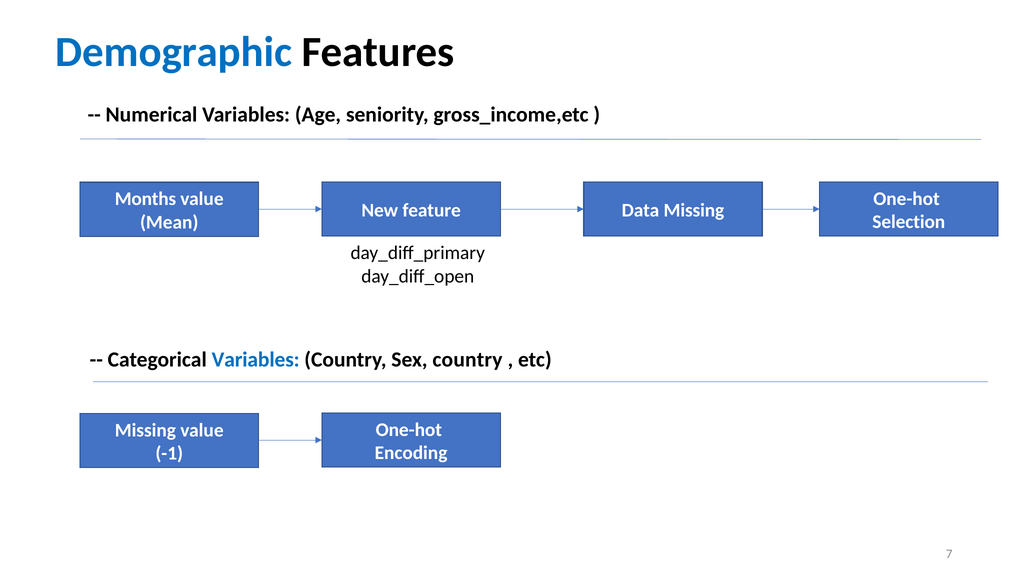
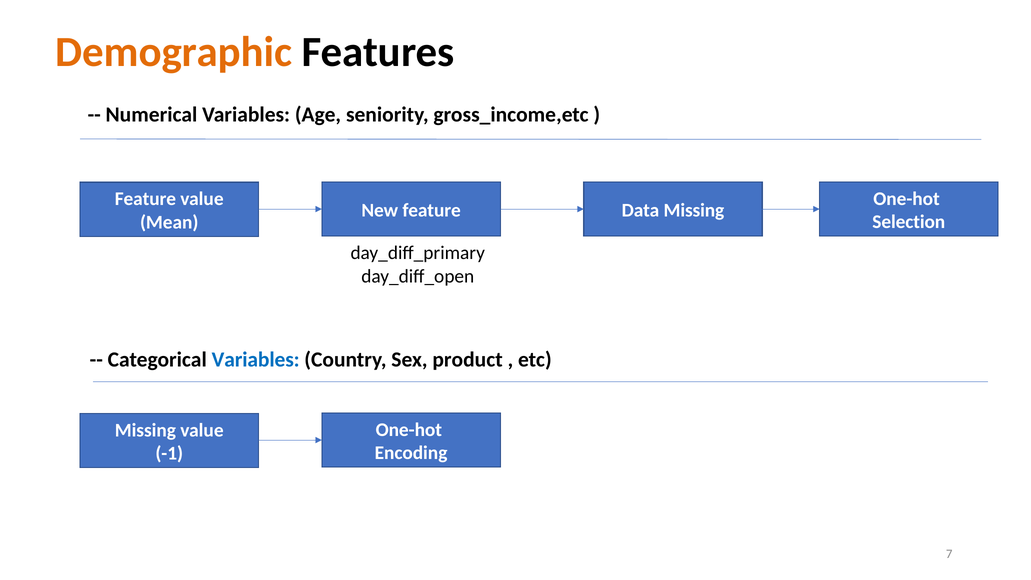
Demographic colour: blue -> orange
Months at (145, 199): Months -> Feature
Sex country: country -> product
